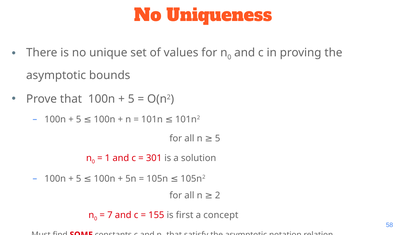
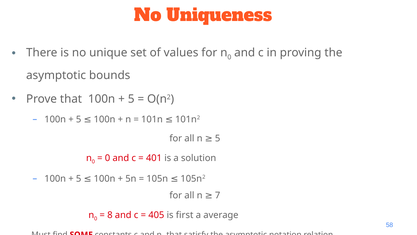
1 at (108, 158): 1 -> 0
301: 301 -> 401
n 2: 2 -> 7
7: 7 -> 8
155: 155 -> 405
concept: concept -> average
